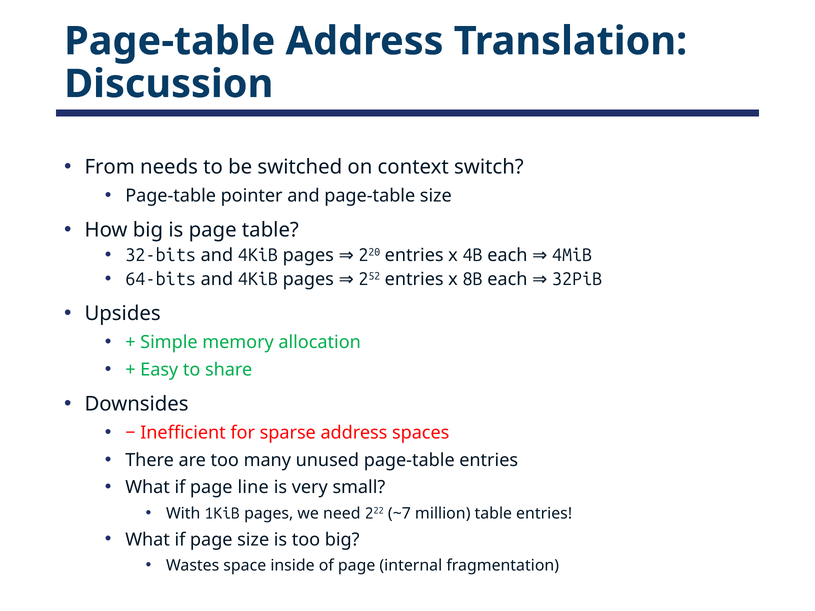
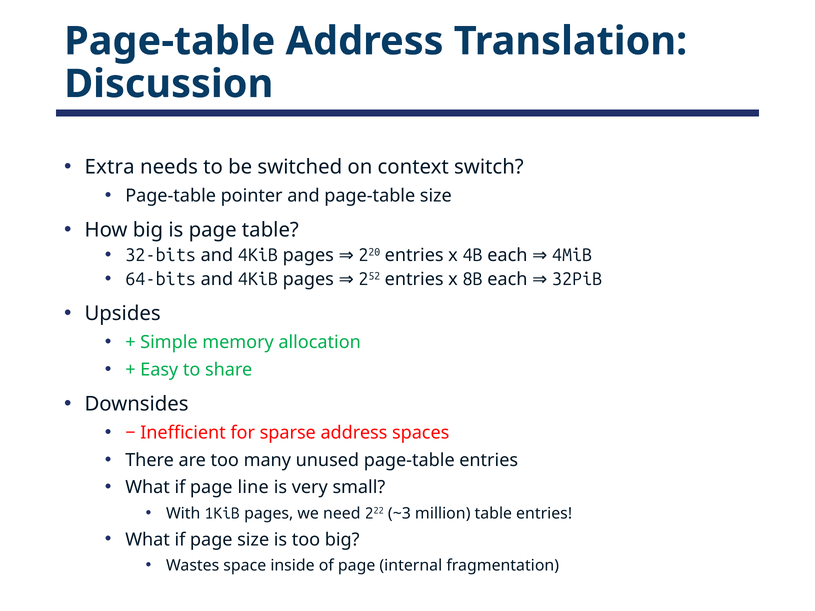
From: From -> Extra
~7: ~7 -> ~3
